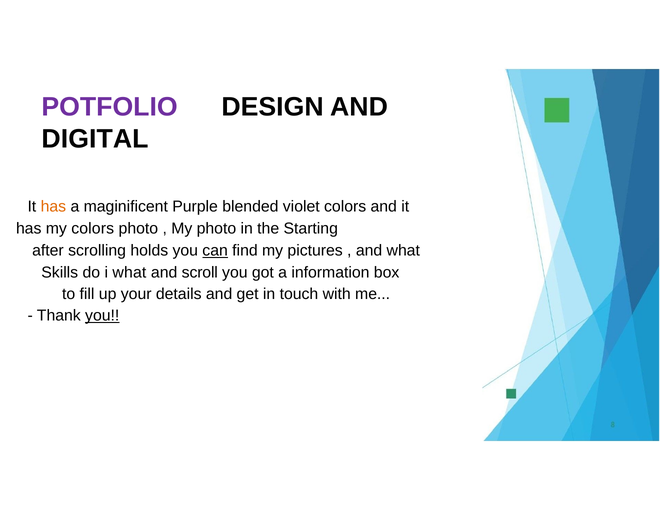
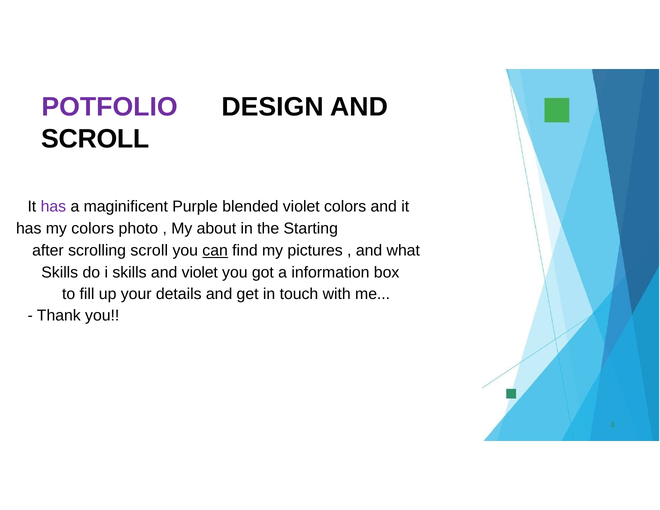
DIGITAL at (95, 139): DIGITAL -> SCROLL
has at (53, 207) colour: orange -> purple
My photo: photo -> about
scrolling holds: holds -> scroll
i what: what -> skills
and scroll: scroll -> violet
you at (102, 316) underline: present -> none
